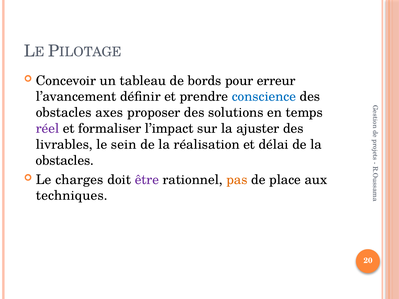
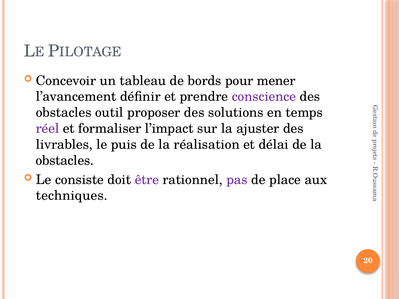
erreur: erreur -> mener
conscience colour: blue -> purple
axes: axes -> outil
sein: sein -> puis
charges: charges -> consiste
pas colour: orange -> purple
